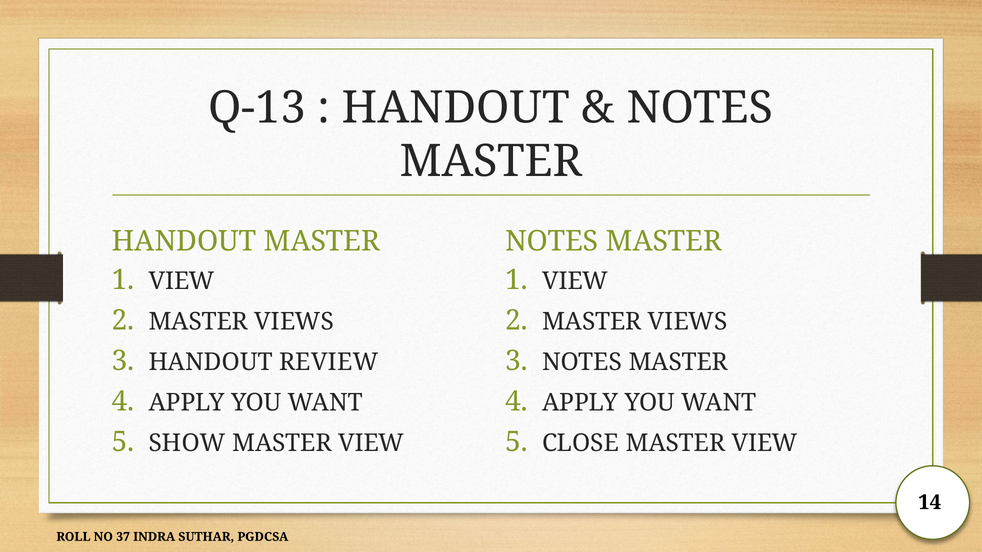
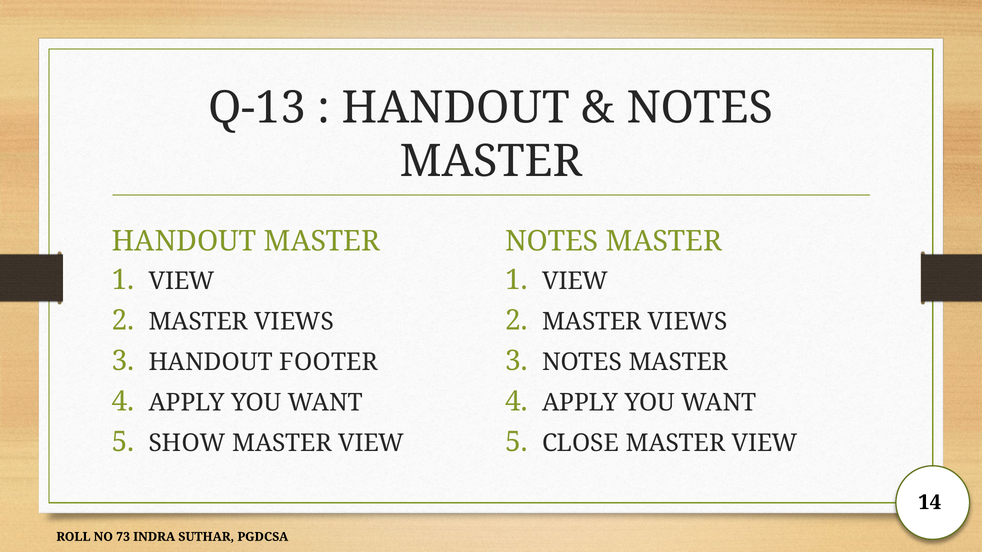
REVIEW: REVIEW -> FOOTER
37: 37 -> 73
